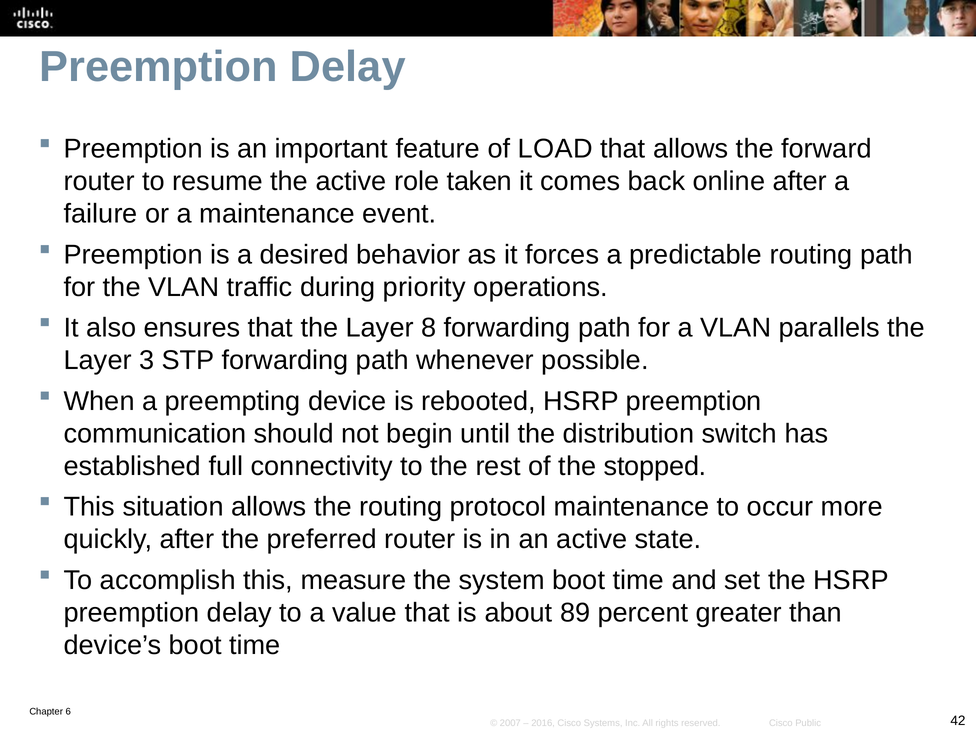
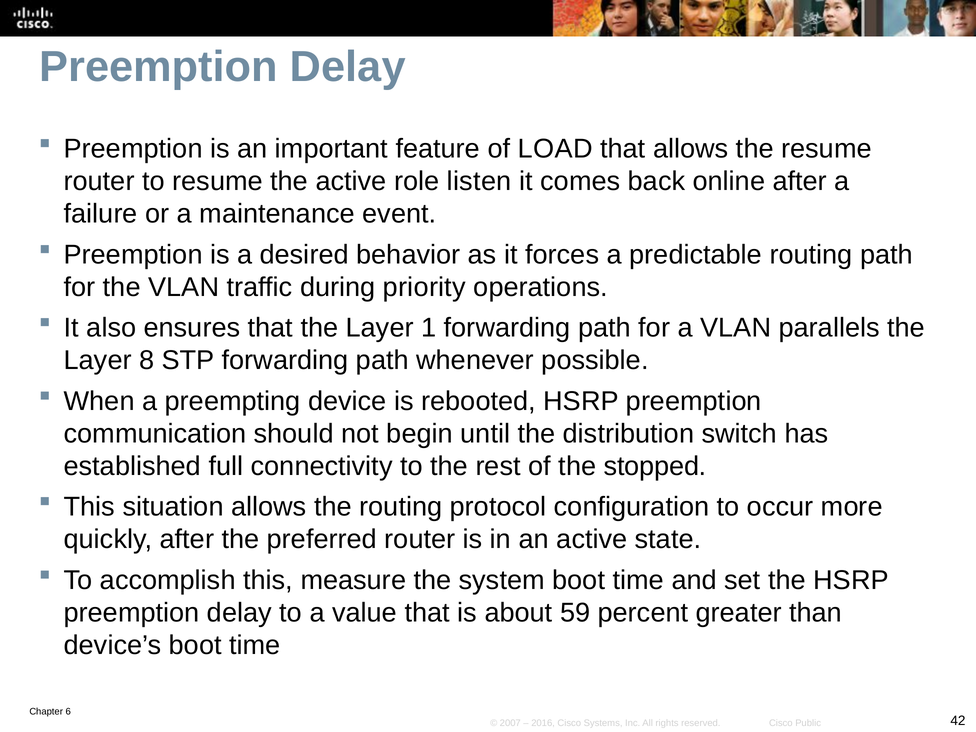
the forward: forward -> resume
taken: taken -> listen
8: 8 -> 1
3: 3 -> 8
protocol maintenance: maintenance -> configuration
89: 89 -> 59
